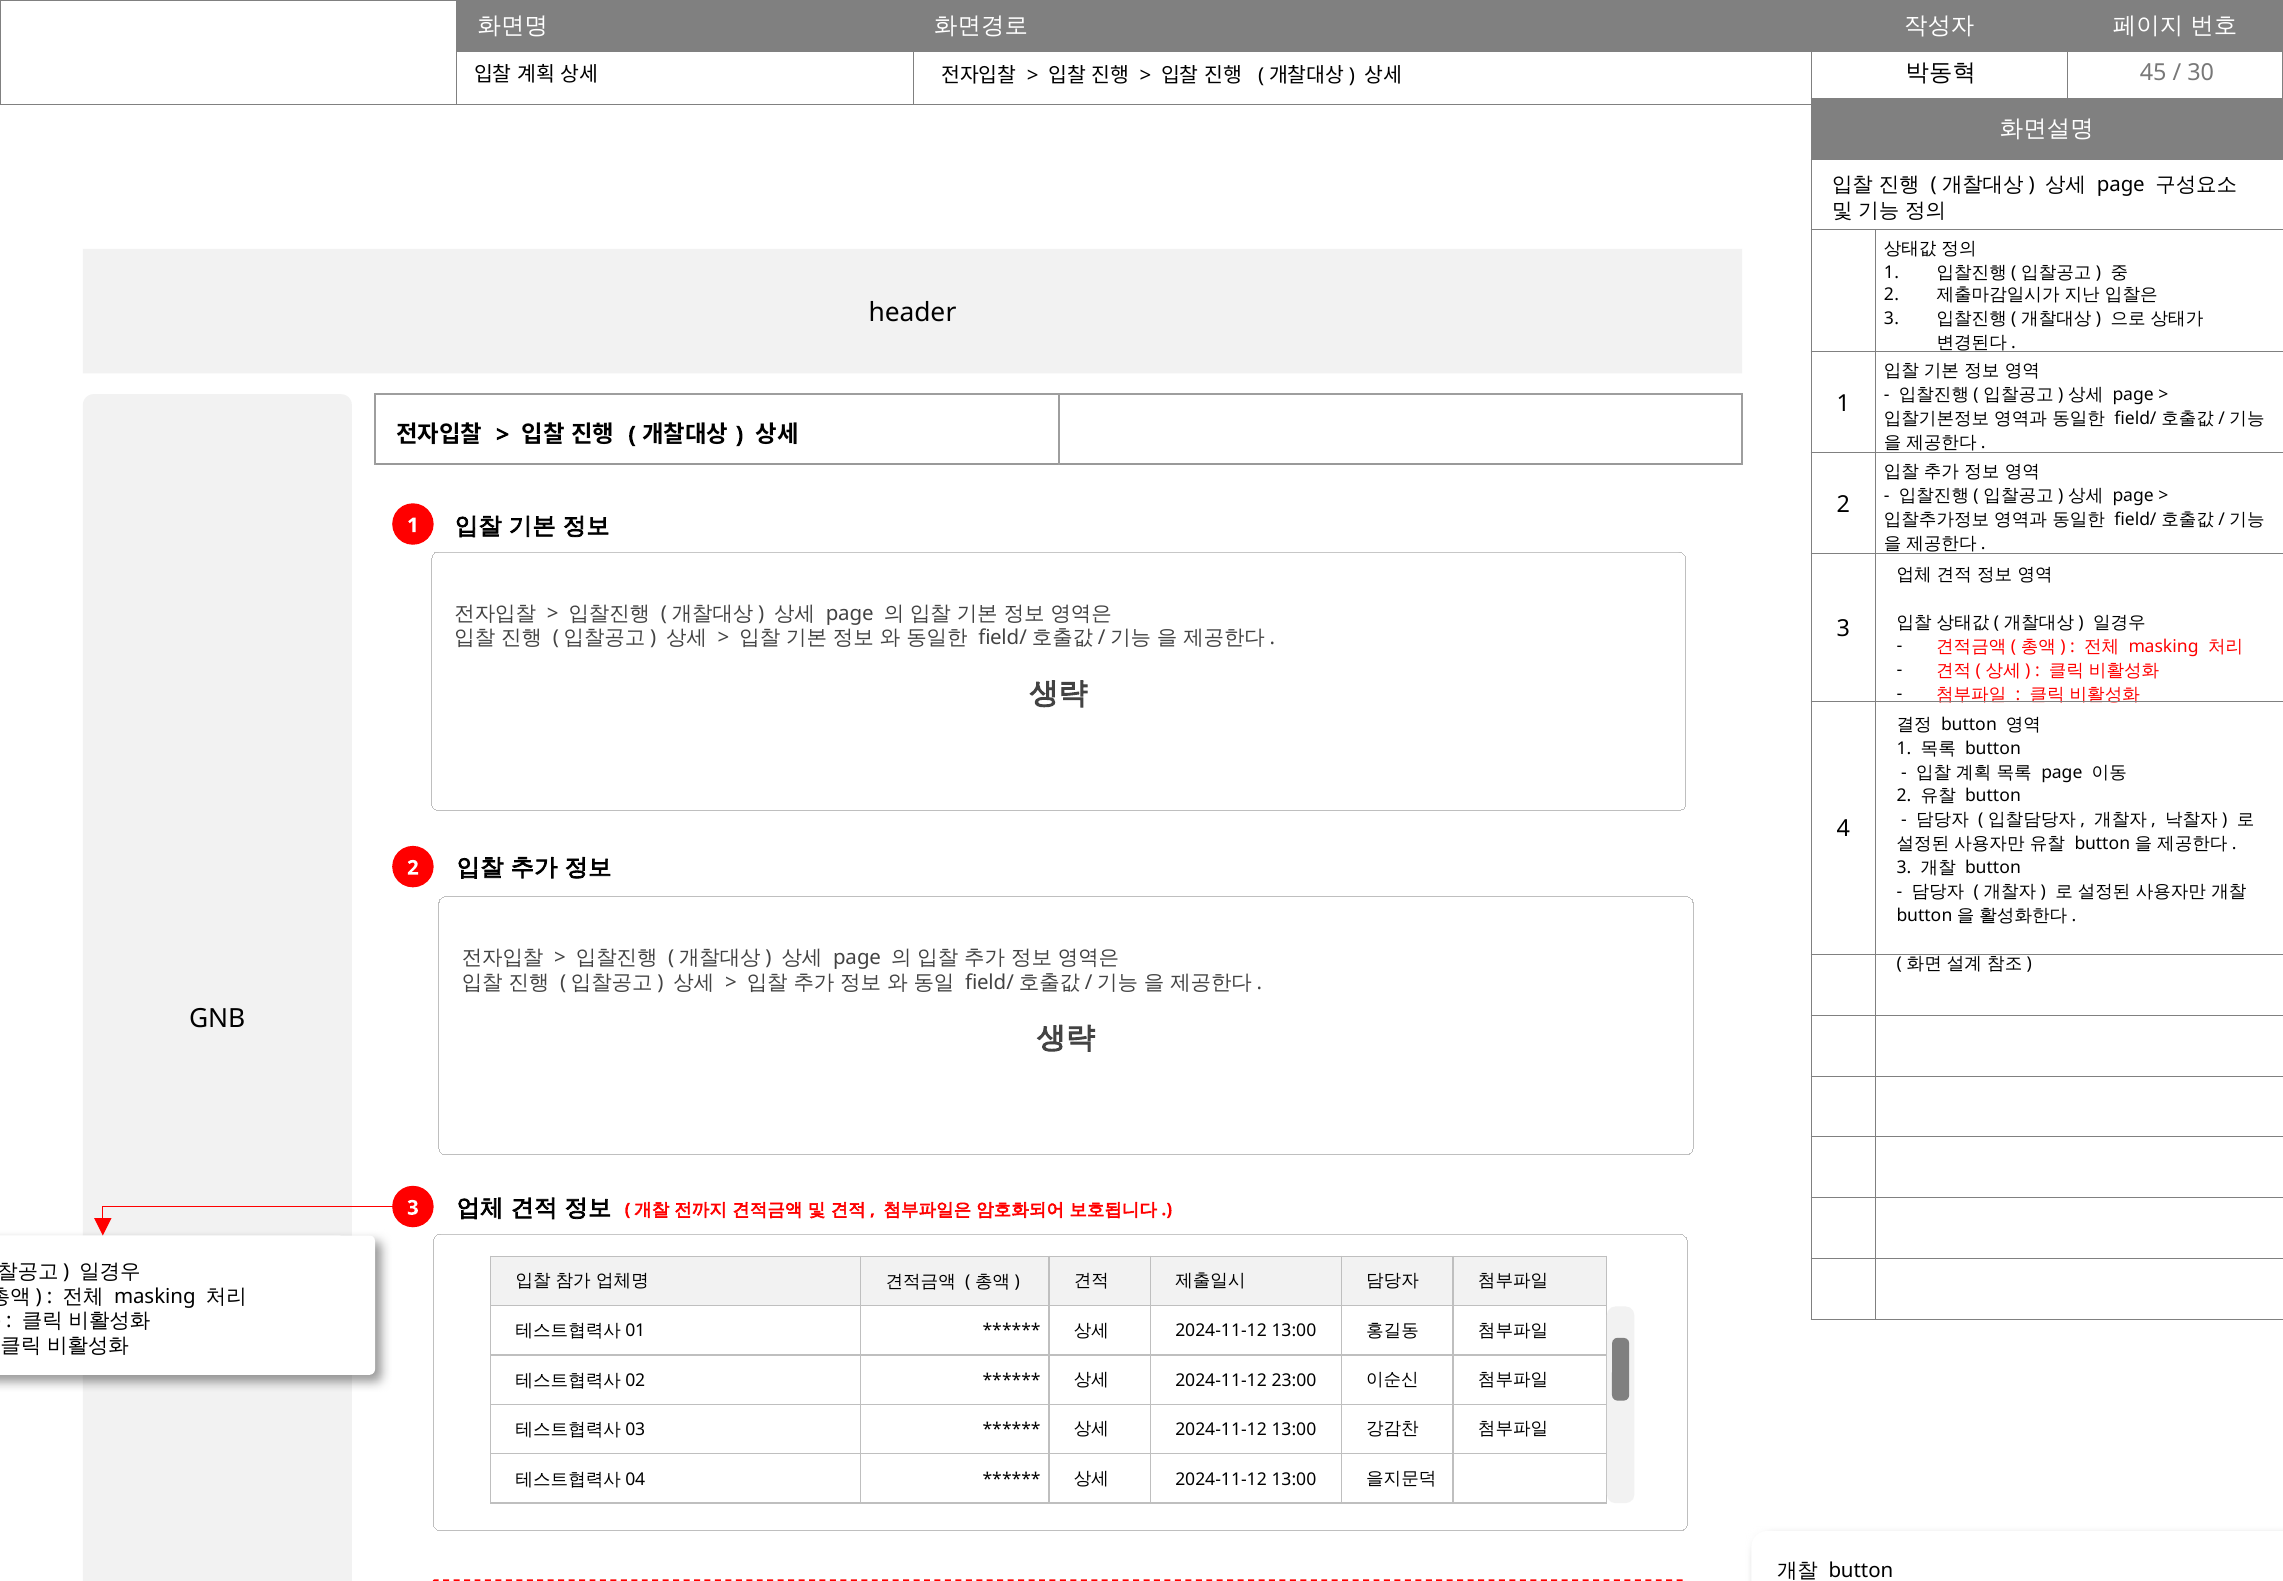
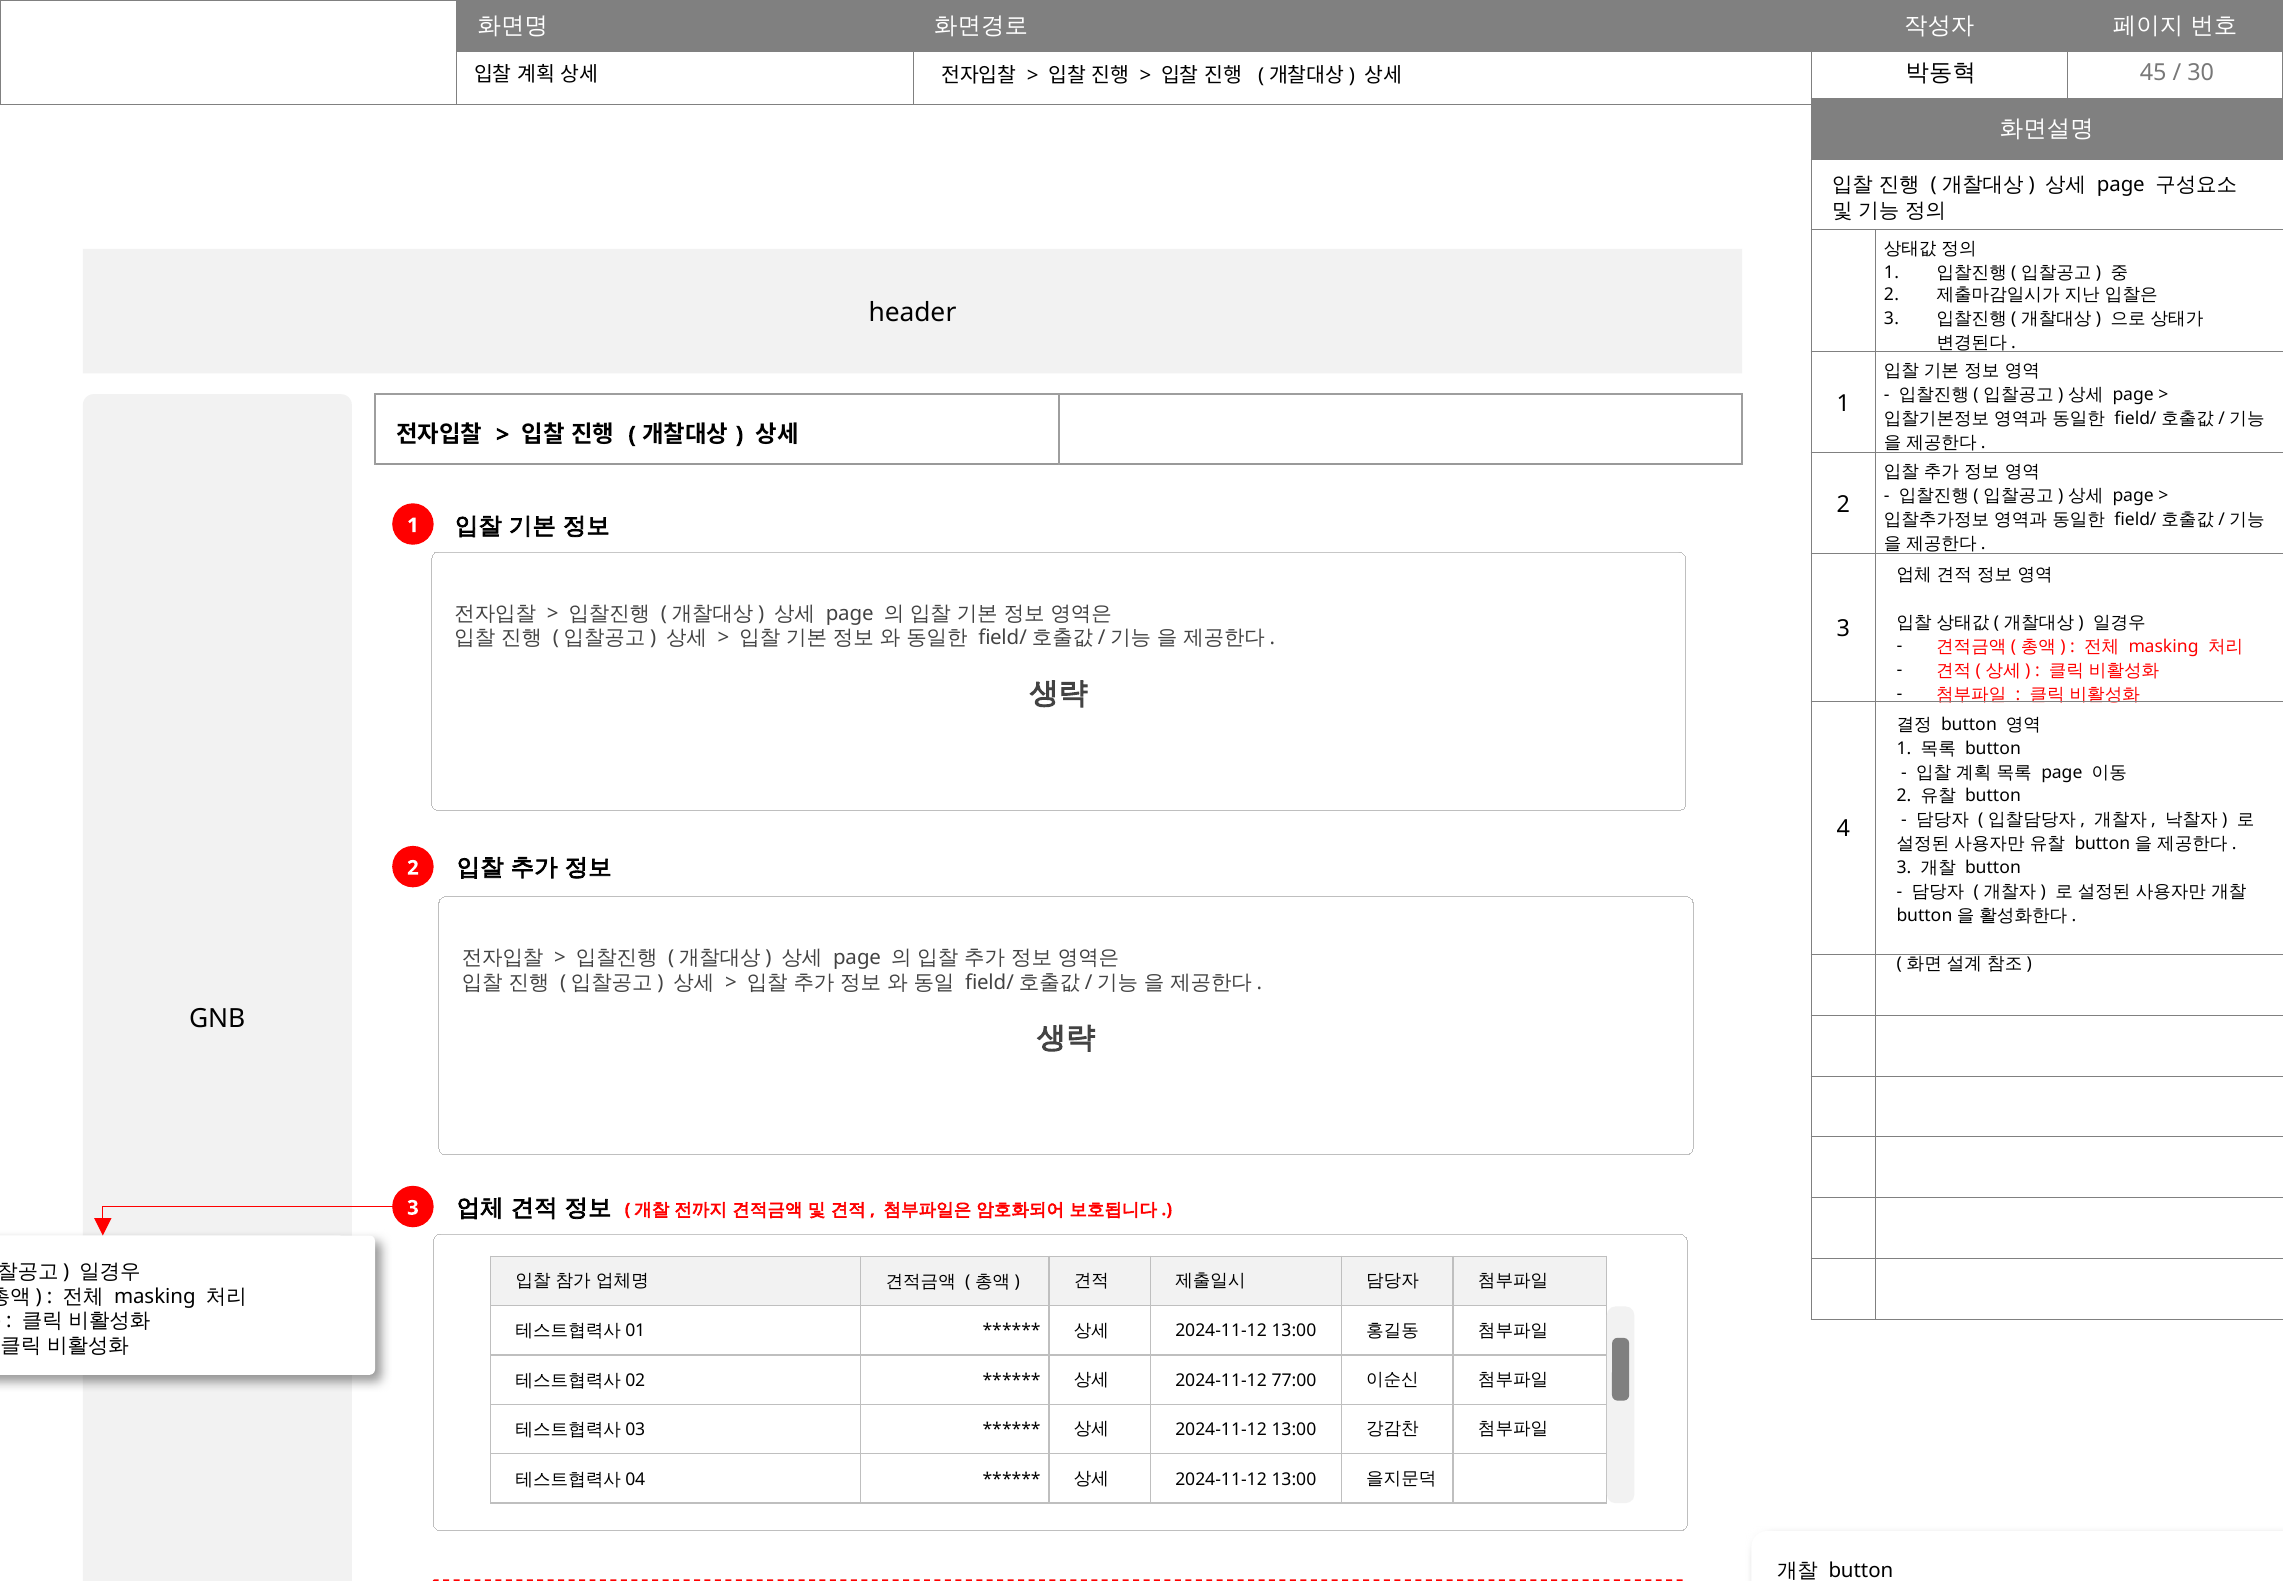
23:00: 23:00 -> 77:00
